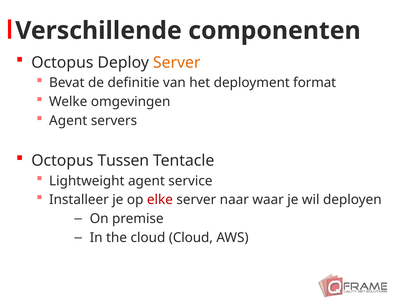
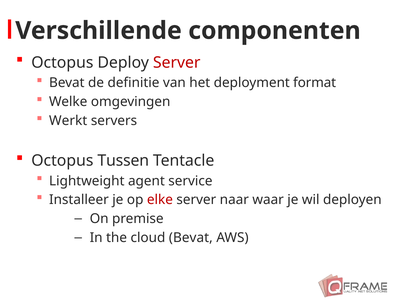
Server at (177, 63) colour: orange -> red
Agent at (68, 121): Agent -> Werkt
cloud Cloud: Cloud -> Bevat
